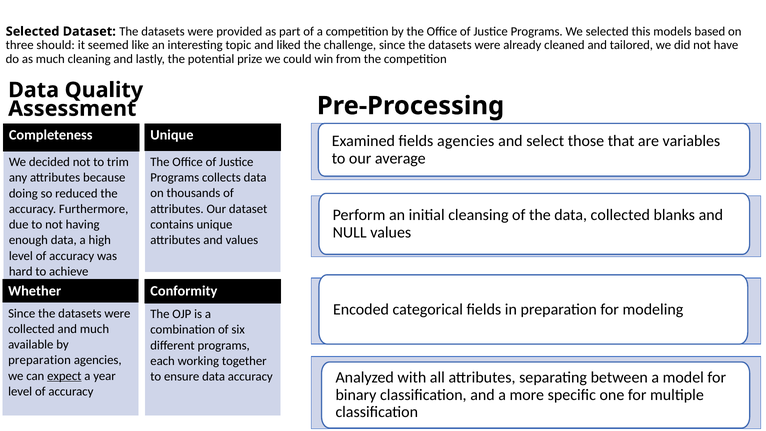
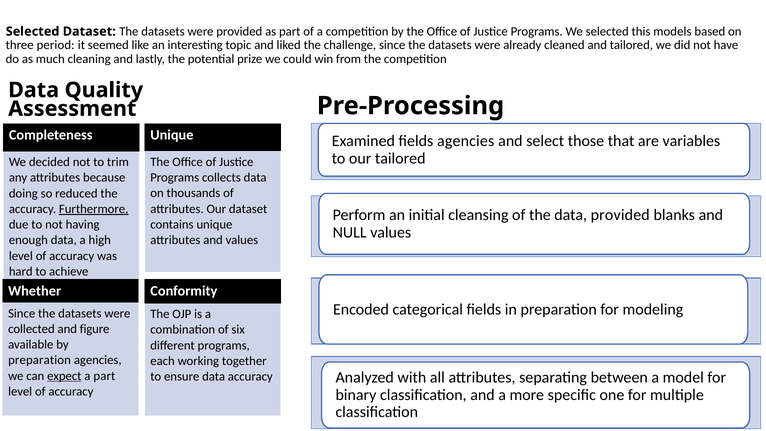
should: should -> period
our average: average -> tailored
Furthermore underline: none -> present
data collected: collected -> provided
and much: much -> figure
a year: year -> part
